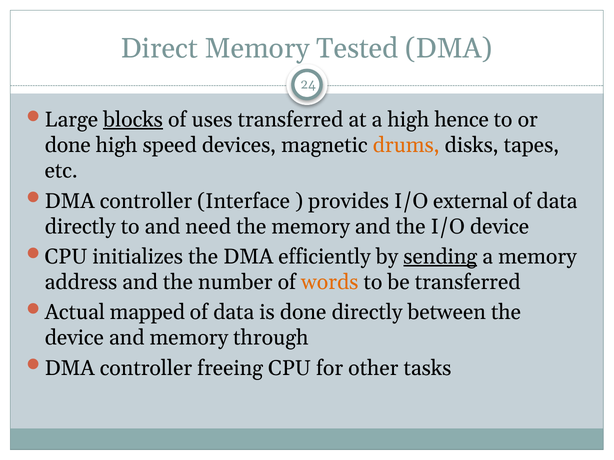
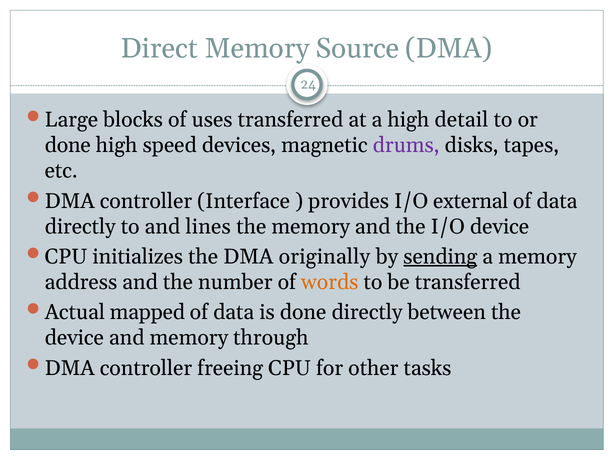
Tested: Tested -> Source
blocks underline: present -> none
hence: hence -> detail
drums colour: orange -> purple
need: need -> lines
efficiently: efficiently -> originally
